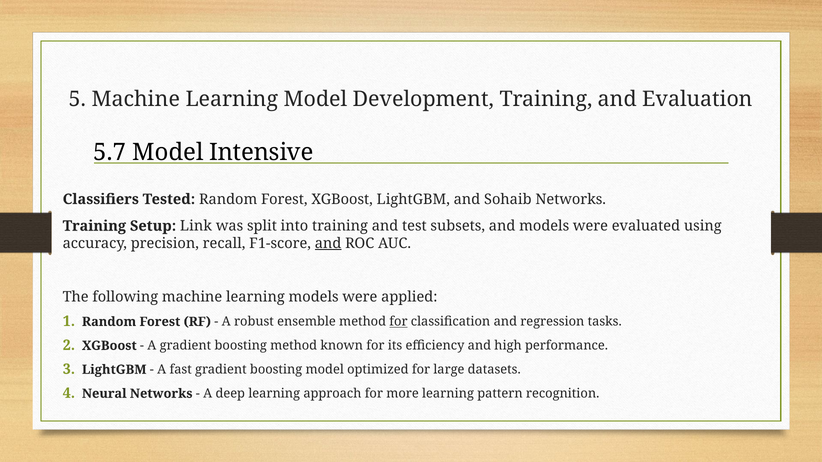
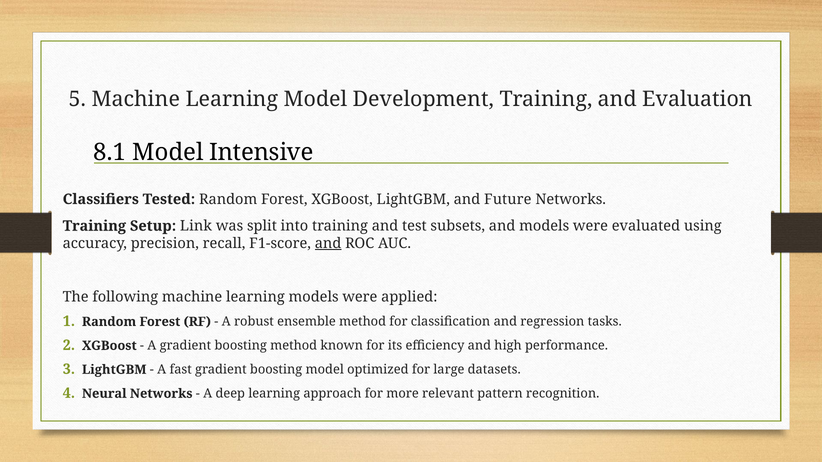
5.7: 5.7 -> 8.1
Sohaib: Sohaib -> Future
for at (398, 322) underline: present -> none
more learning: learning -> relevant
